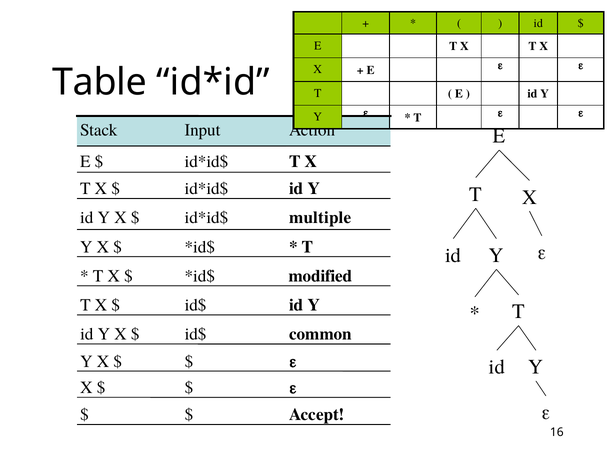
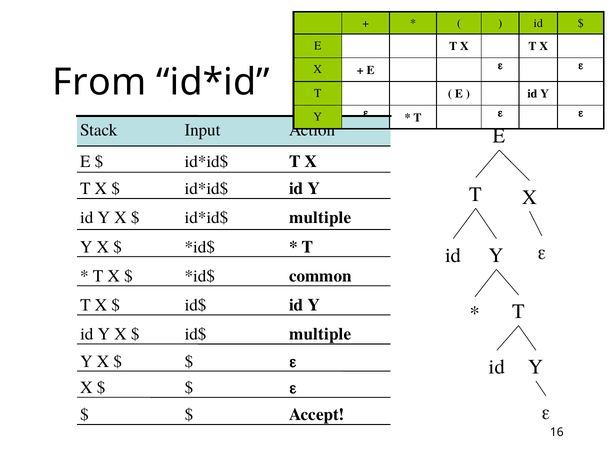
Table: Table -> From
modified: modified -> common
common at (320, 334): common -> multiple
